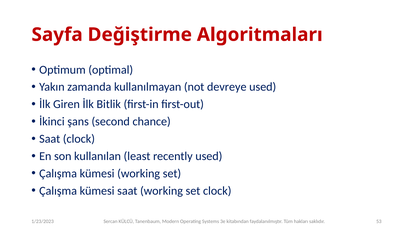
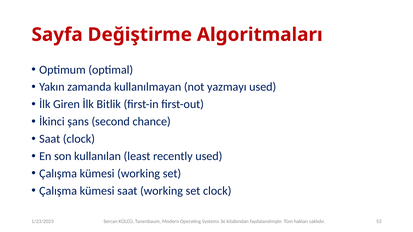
devreye: devreye -> yazmayı
